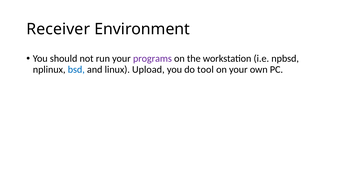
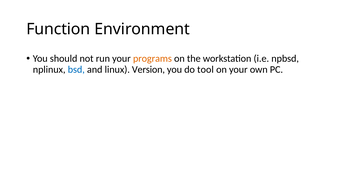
Receiver: Receiver -> Function
programs colour: purple -> orange
Upload: Upload -> Version
